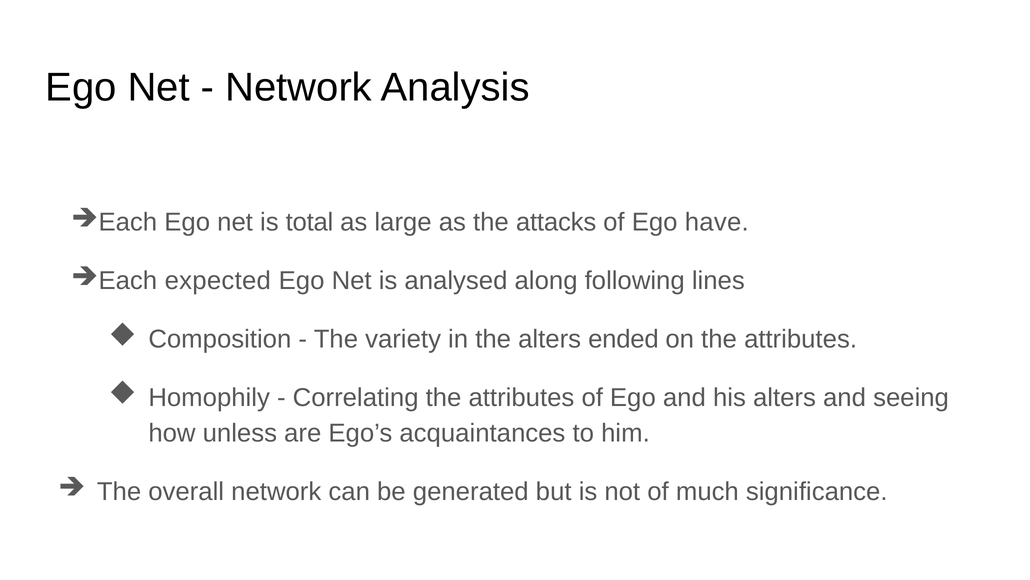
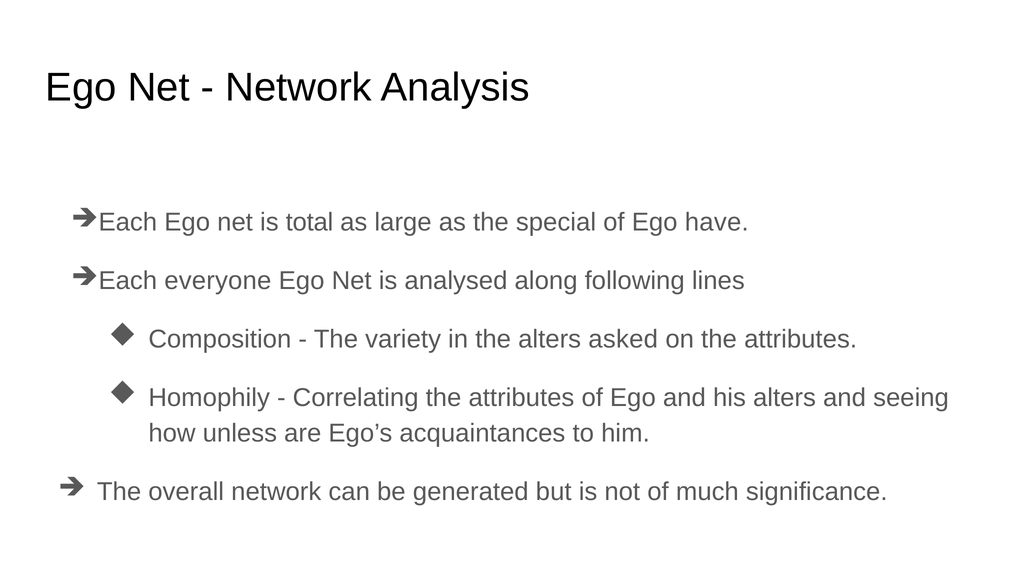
attacks: attacks -> special
expected: expected -> everyone
ended: ended -> asked
